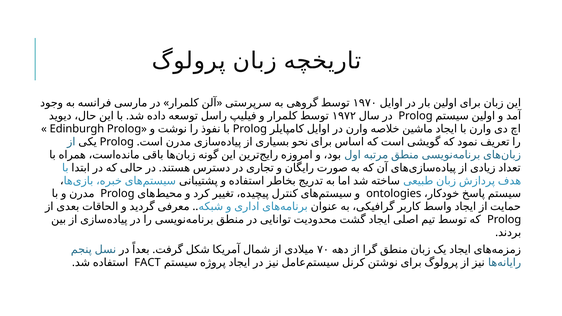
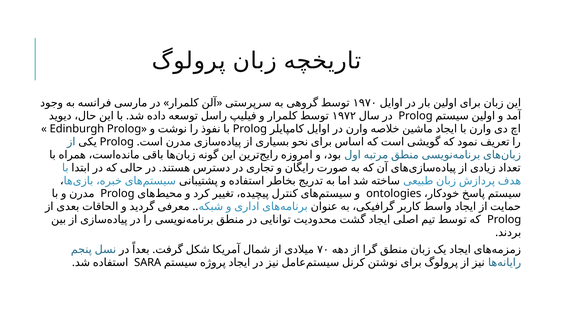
FACT: FACT -> SARA
